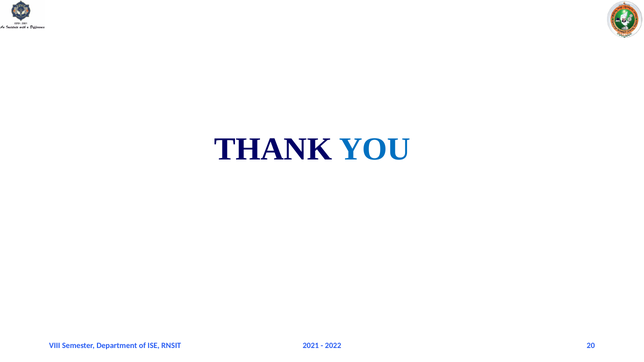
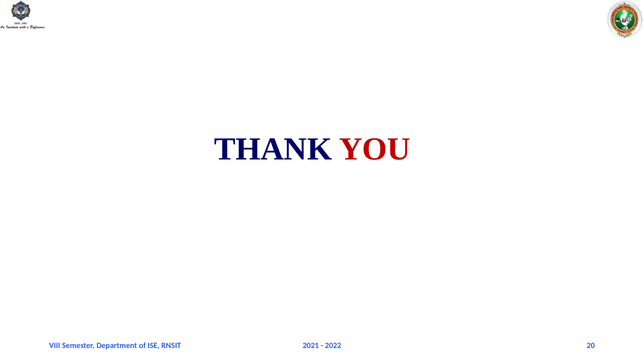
YOU colour: blue -> red
